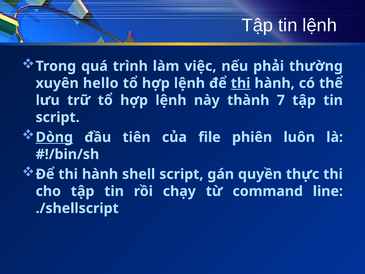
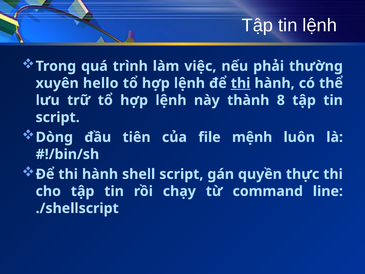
7: 7 -> 8
Dòng underline: present -> none
phiên: phiên -> mệnh
